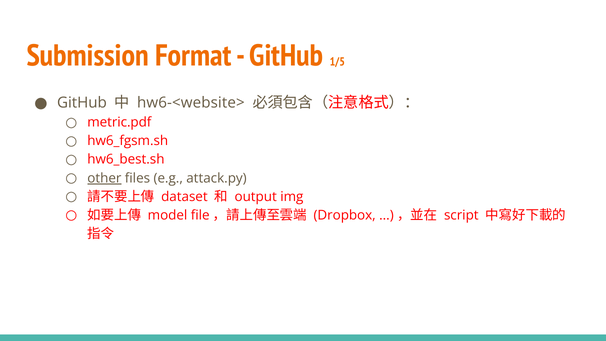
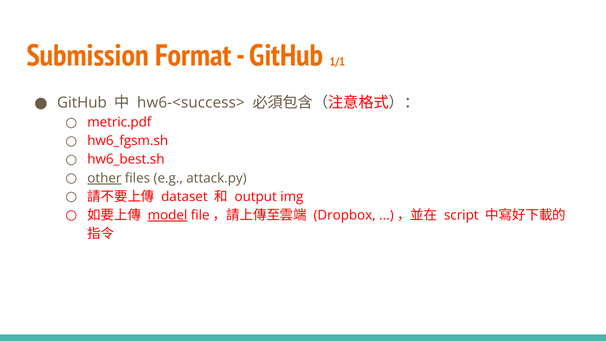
1/5: 1/5 -> 1/1
hw6-<website>: hw6-<website> -> hw6-<success>
model underline: none -> present
